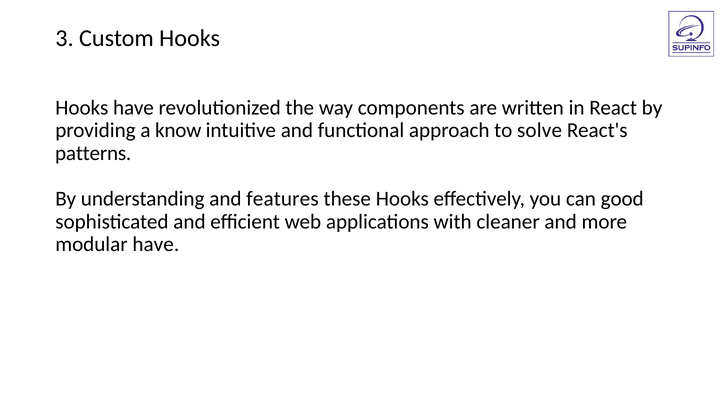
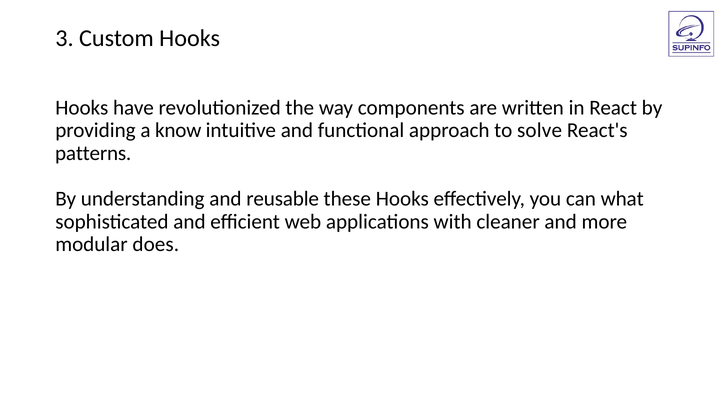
features: features -> reusable
good: good -> what
modular have: have -> does
